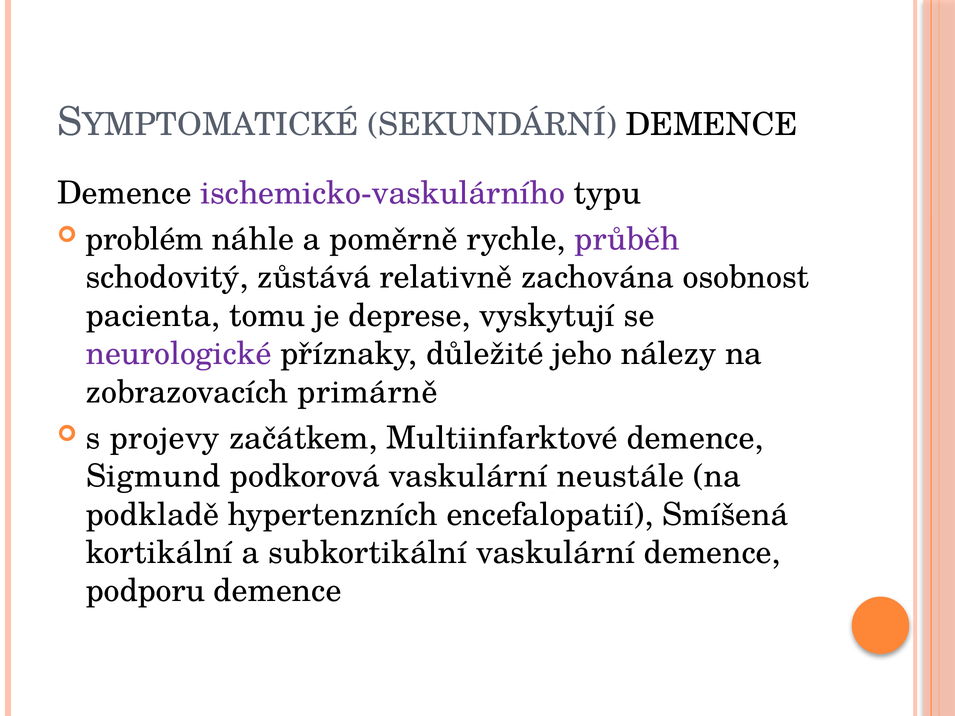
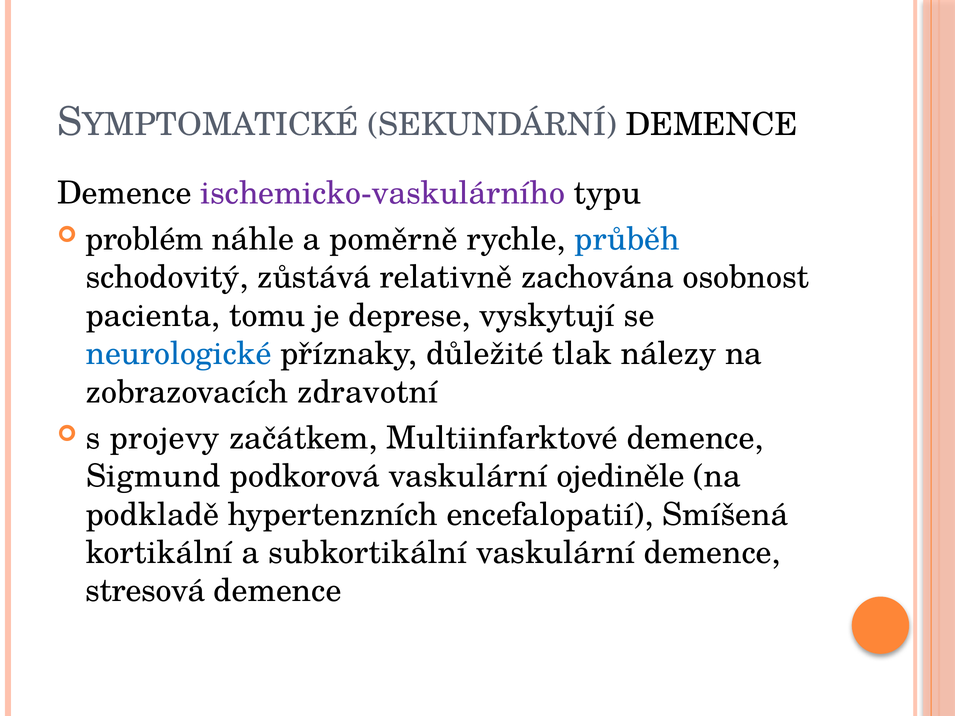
průběh colour: purple -> blue
neurologické colour: purple -> blue
jeho: jeho -> tlak
primárně: primárně -> zdravotní
neustále: neustále -> ojediněle
podporu: podporu -> stresová
